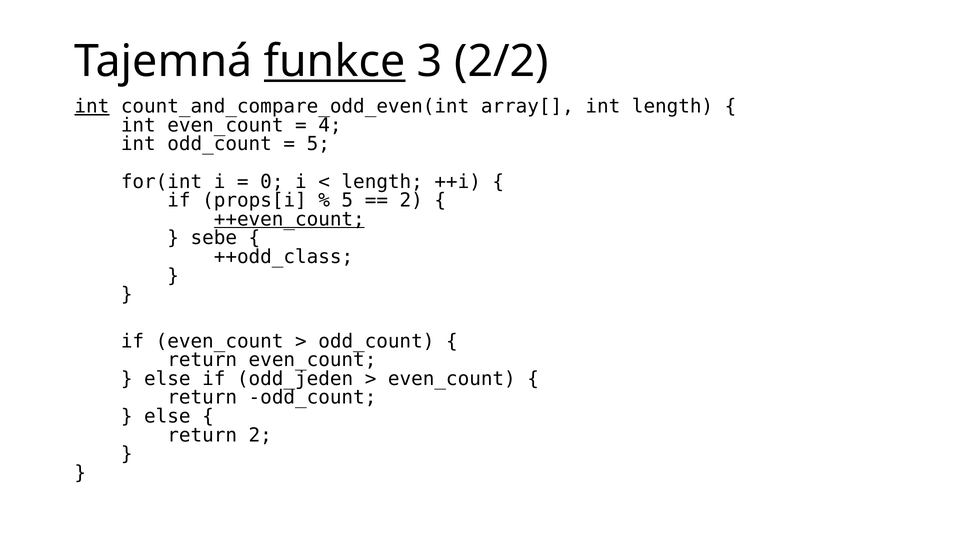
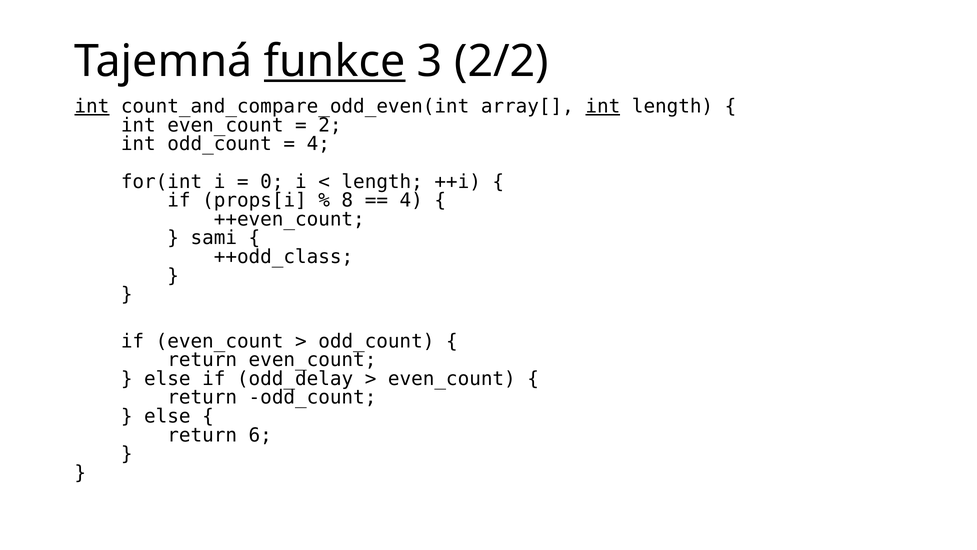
int at (603, 106) underline: none -> present
4: 4 -> 2
5 at (318, 144): 5 -> 4
5 at (347, 200): 5 -> 8
2 at (411, 200): 2 -> 4
++even_count underline: present -> none
sebe: sebe -> sami
odd_jeden: odd_jeden -> odd_delay
return 2: 2 -> 6
